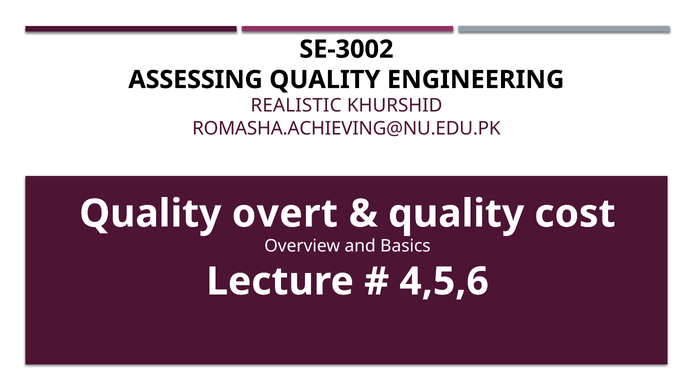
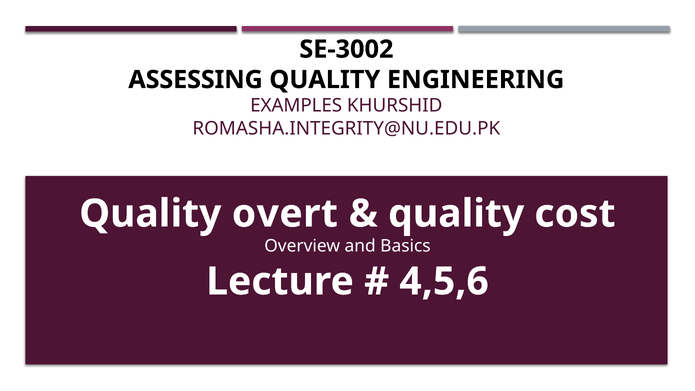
REALISTIC: REALISTIC -> EXAMPLES
ROMASHA.ACHIEVING@NU.EDU.PK: ROMASHA.ACHIEVING@NU.EDU.PK -> ROMASHA.INTEGRITY@NU.EDU.PK
